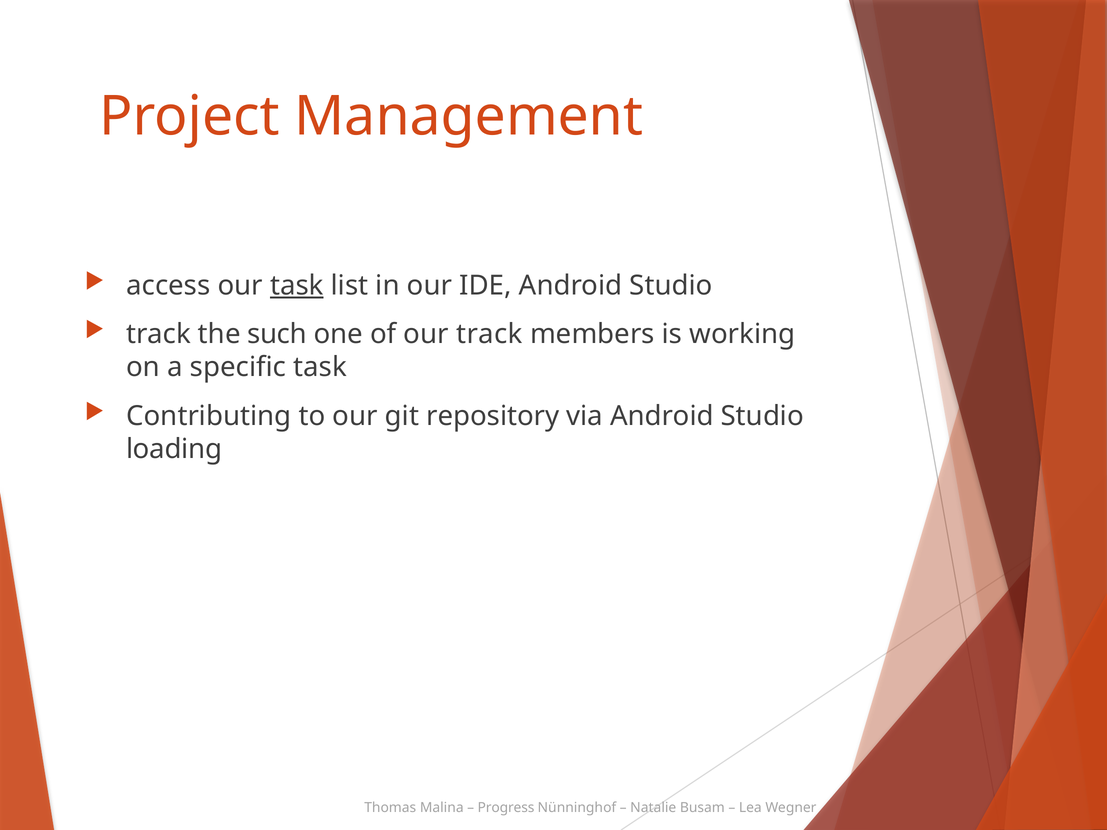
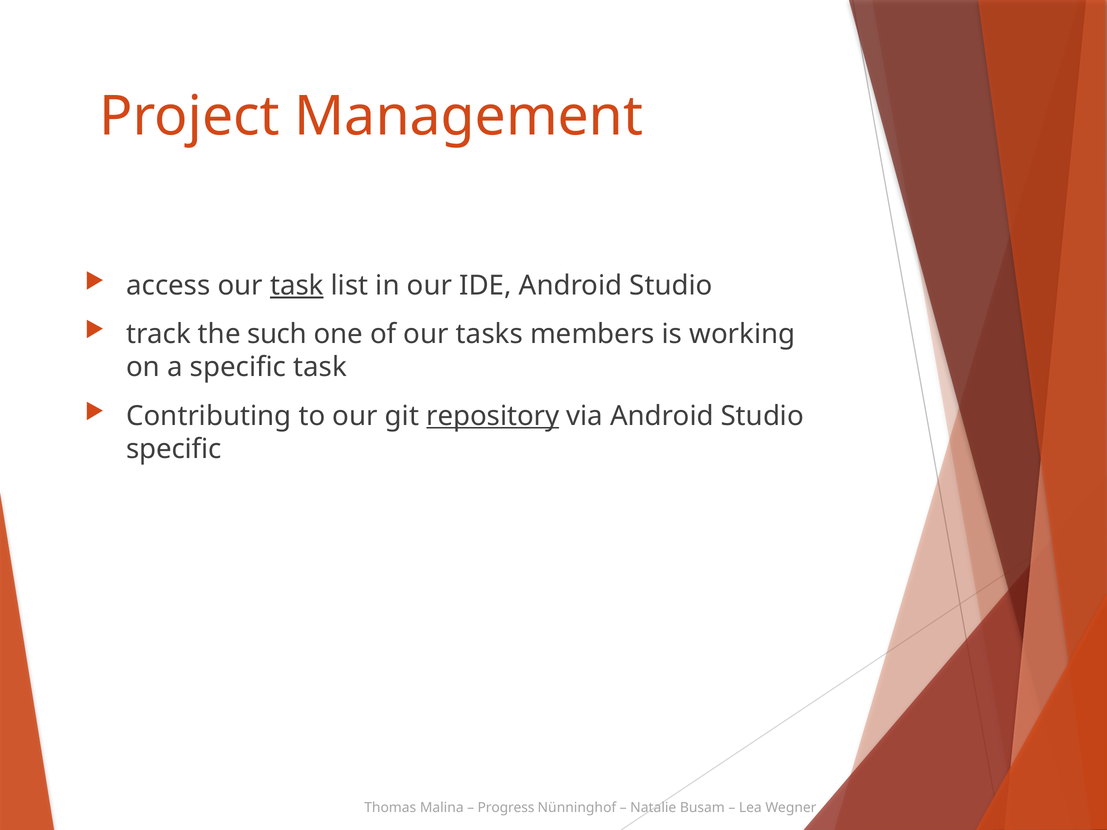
our track: track -> tasks
repository underline: none -> present
loading at (174, 449): loading -> specific
